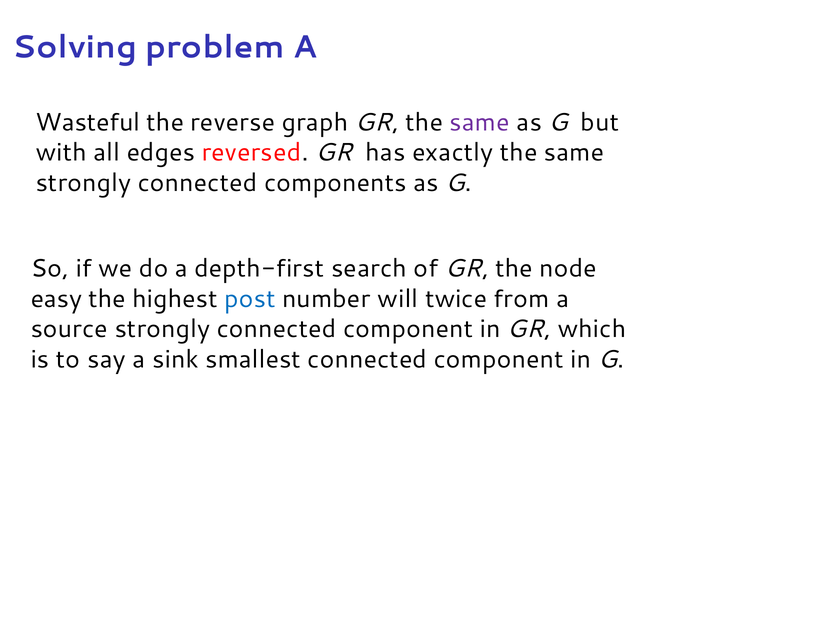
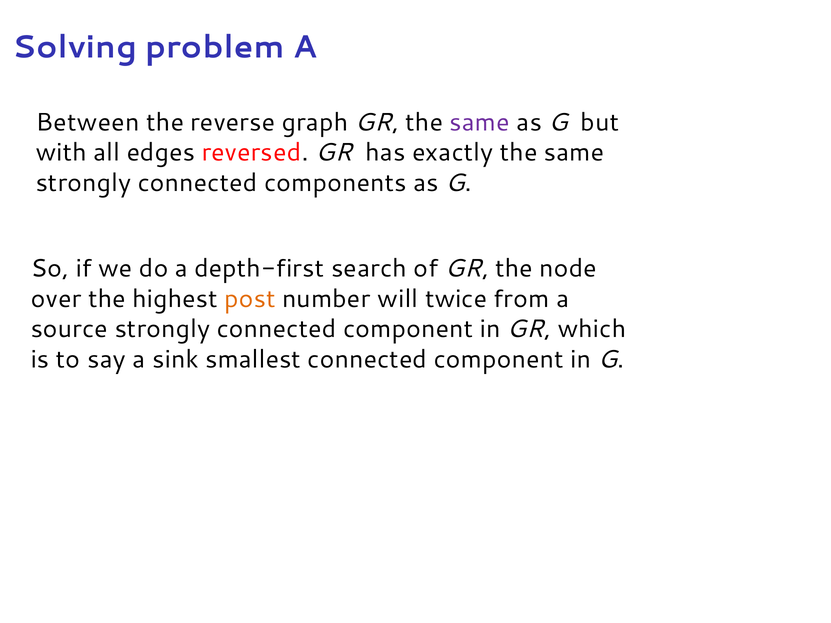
Wasteful: Wasteful -> Between
easy: easy -> over
post colour: blue -> orange
